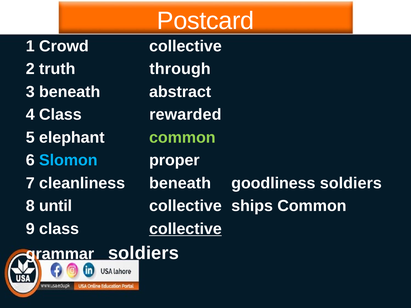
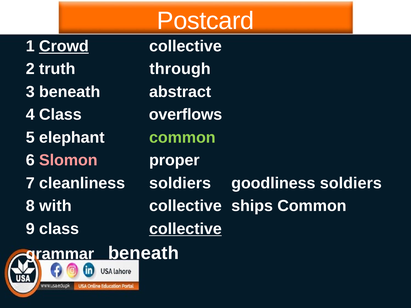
Crowd underline: none -> present
rewarded: rewarded -> overflows
Slomon colour: light blue -> pink
cleanliness beneath: beneath -> soldiers
until: until -> with
grammar soldiers: soldiers -> beneath
